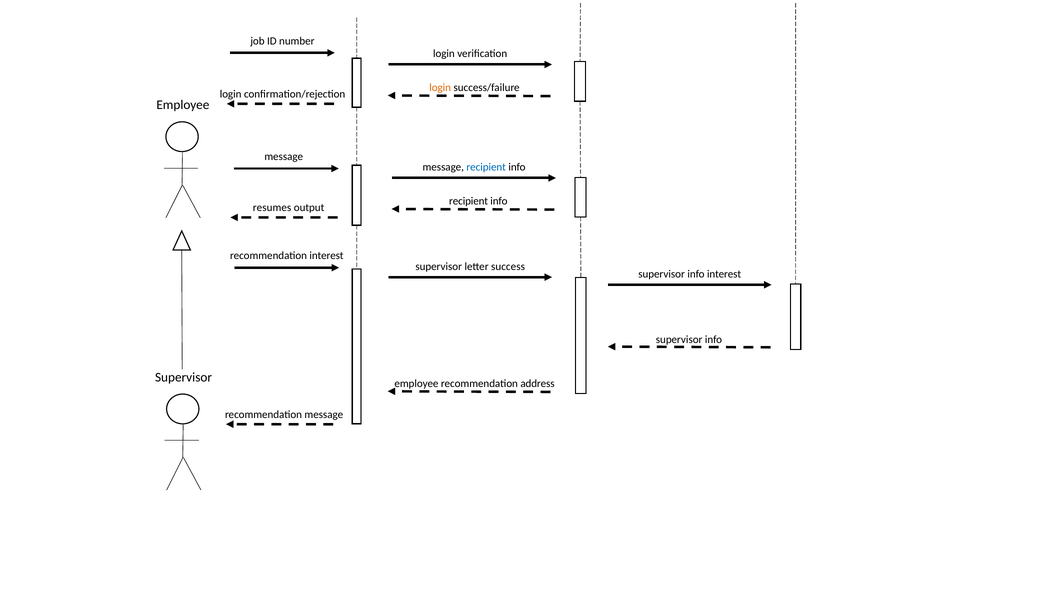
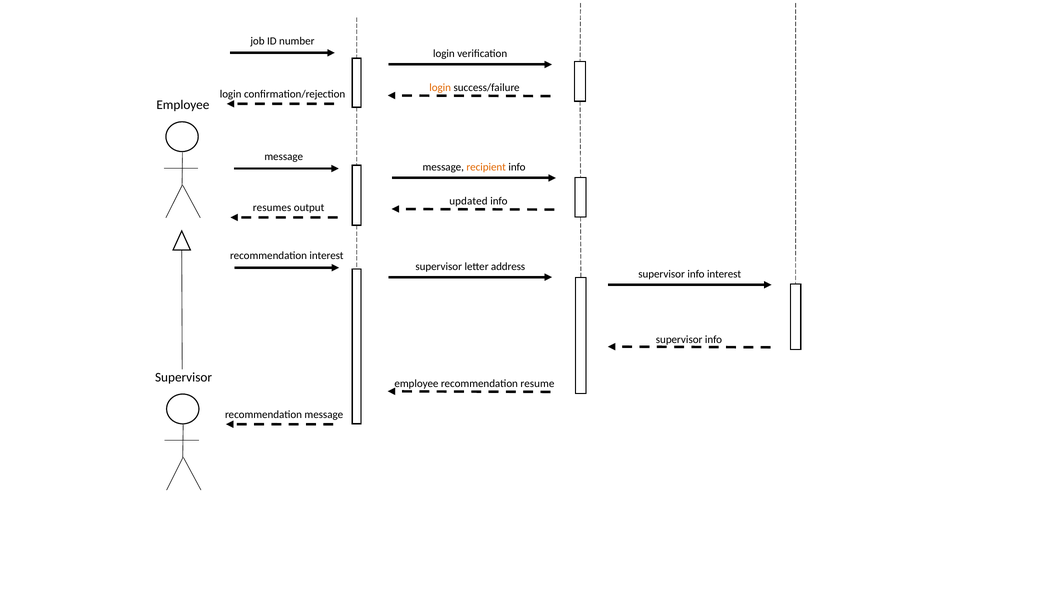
recipient at (486, 167) colour: blue -> orange
recipient at (469, 201): recipient -> updated
success: success -> address
address: address -> resume
